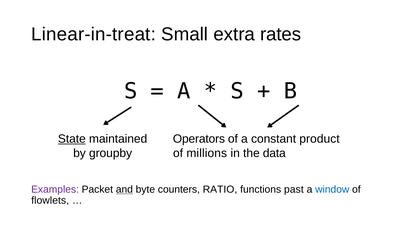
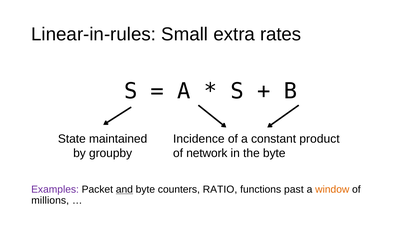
Linear-in-treat: Linear-in-treat -> Linear-in-rules
State underline: present -> none
Operators: Operators -> Incidence
millions: millions -> network
the data: data -> byte
window colour: blue -> orange
flowlets: flowlets -> millions
